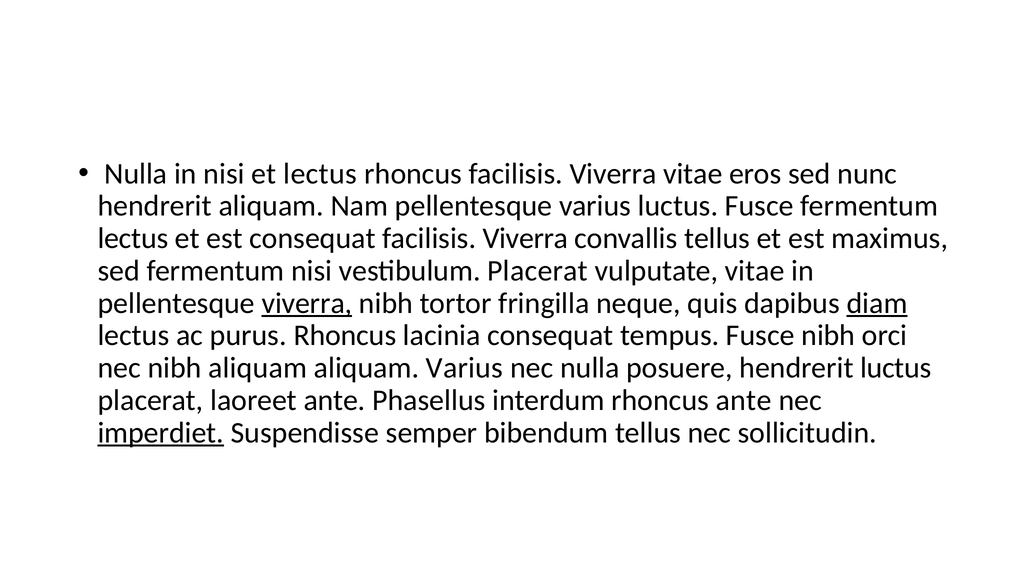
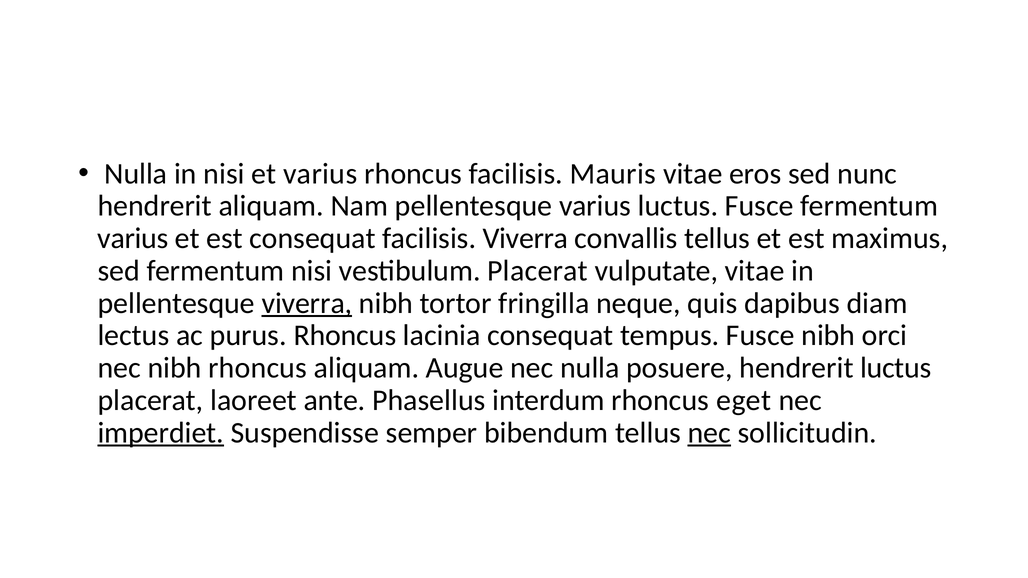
et lectus: lectus -> varius
rhoncus facilisis Viverra: Viverra -> Mauris
lectus at (133, 239): lectus -> varius
diam underline: present -> none
nibh aliquam: aliquam -> rhoncus
aliquam Varius: Varius -> Augue
rhoncus ante: ante -> eget
nec at (709, 433) underline: none -> present
